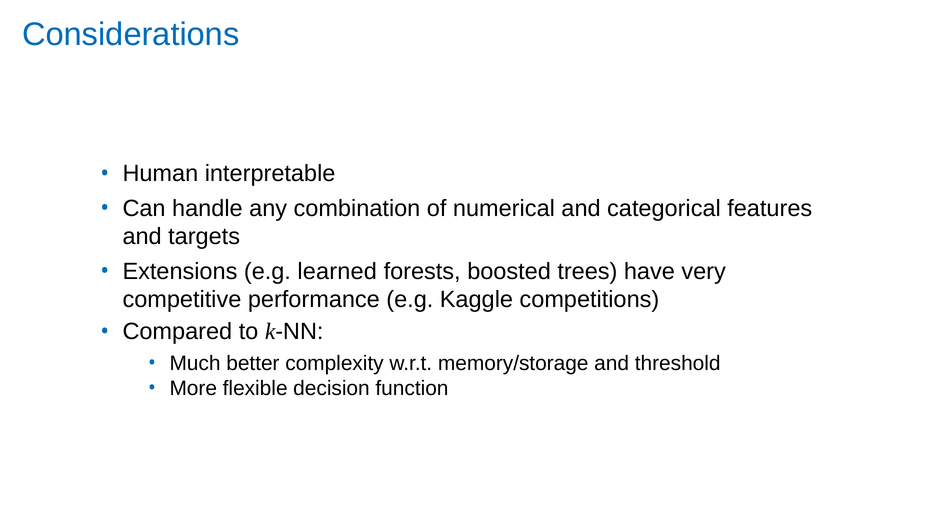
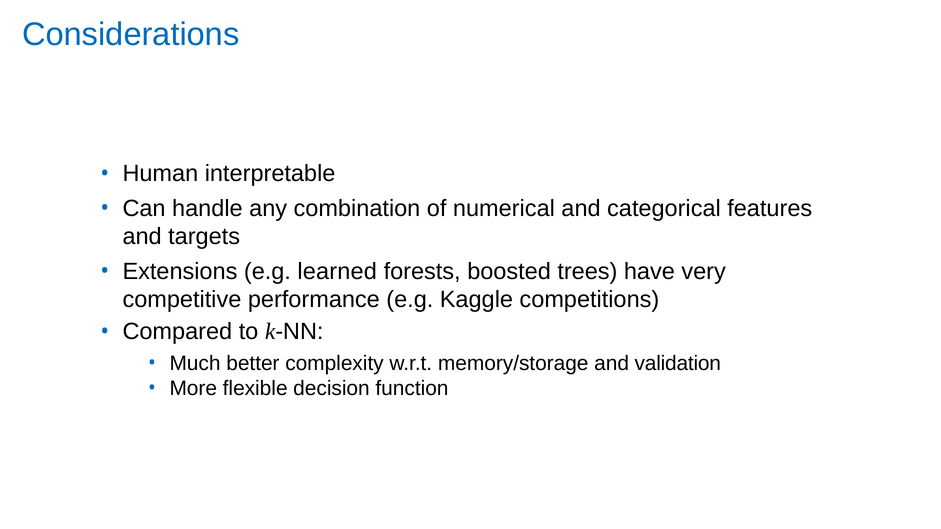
threshold: threshold -> validation
